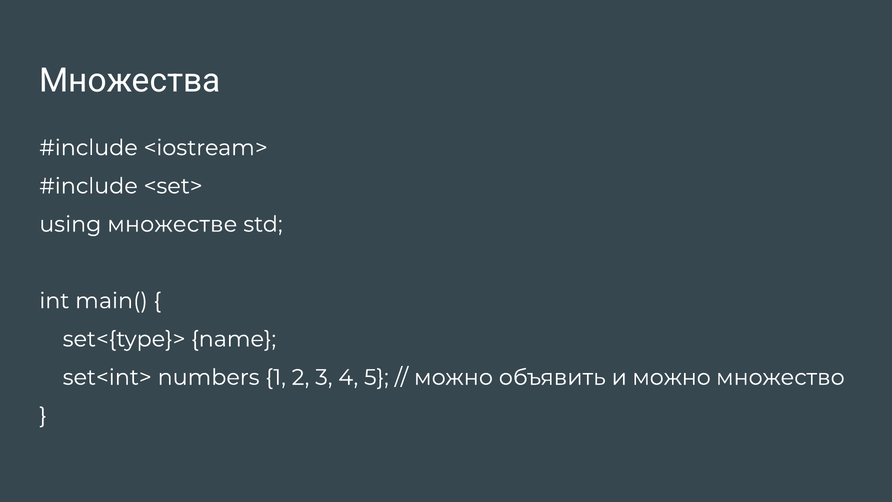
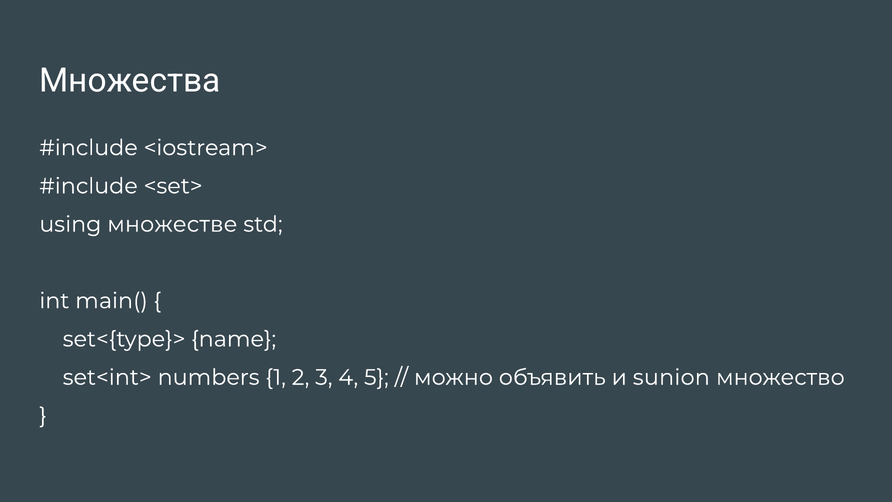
и можно: можно -> sunion
